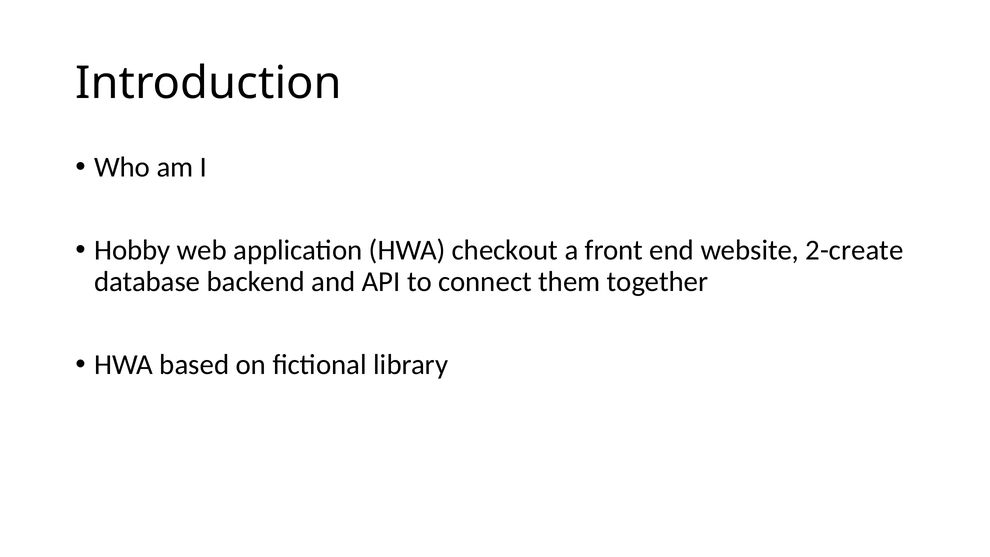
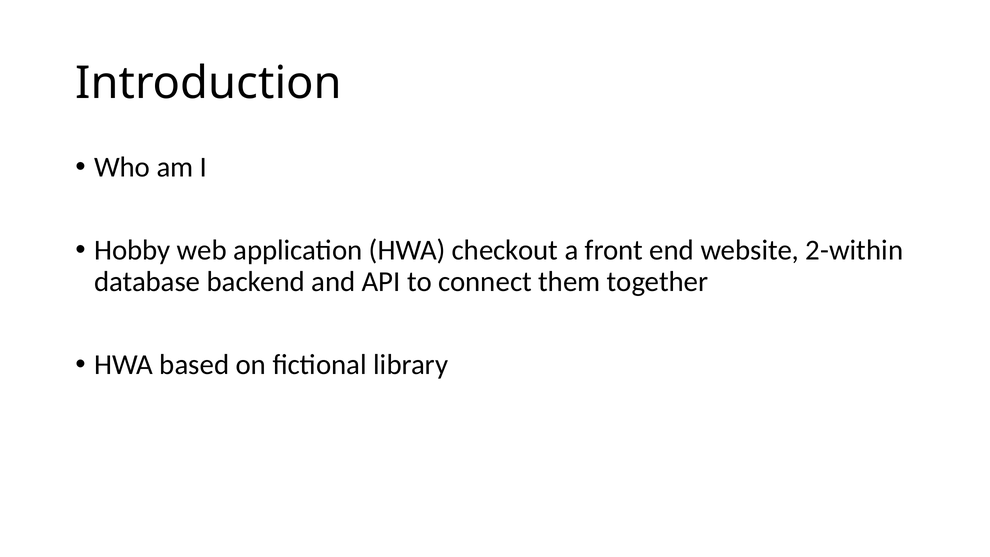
2-create: 2-create -> 2-within
